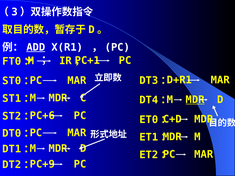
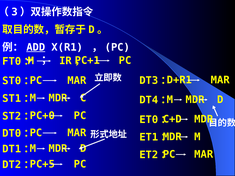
MDR at (195, 100) underline: present -> none
PC+6: PC+6 -> PC+0
PC+9: PC+9 -> PC+5
